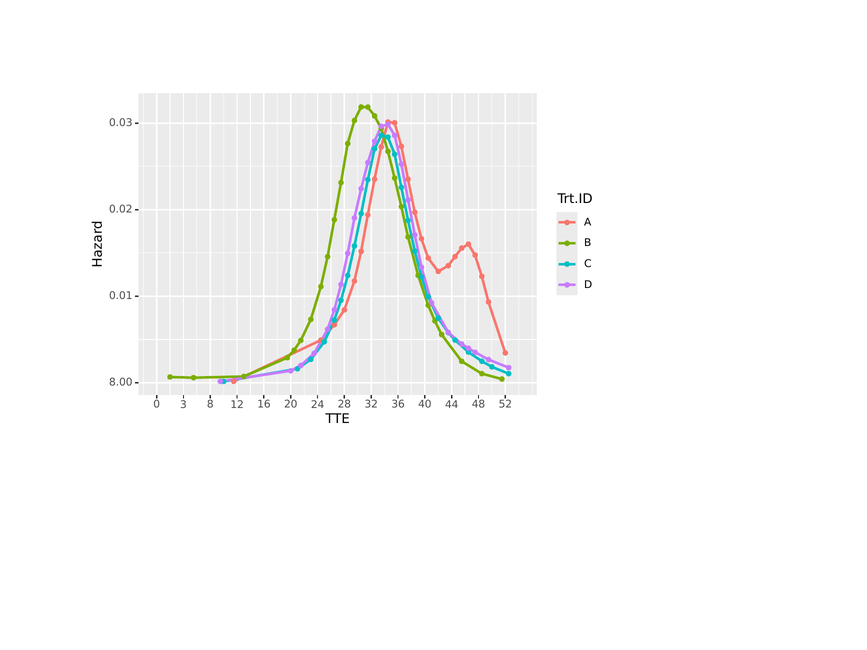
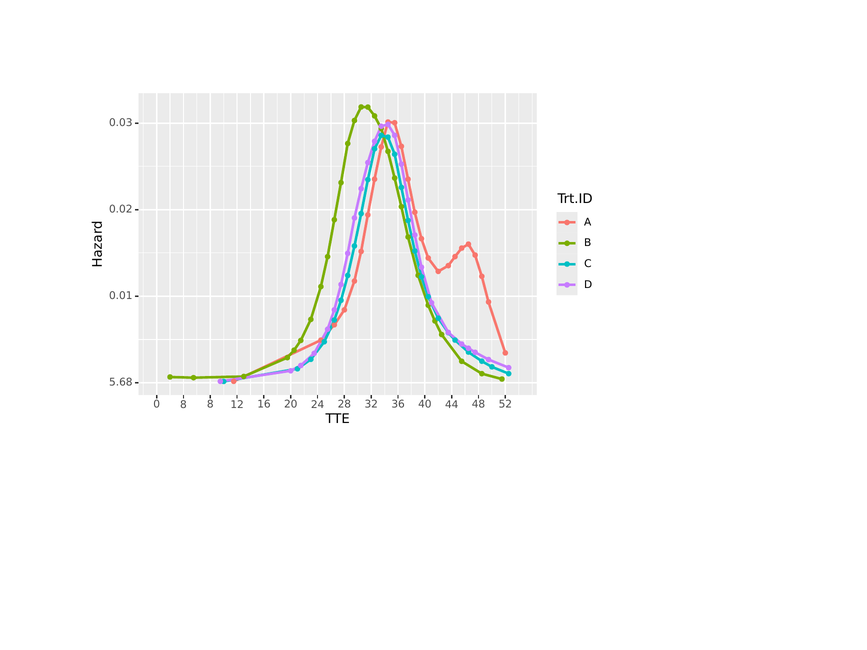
8.00: 8.00 -> 5.68
0 3: 3 -> 8
